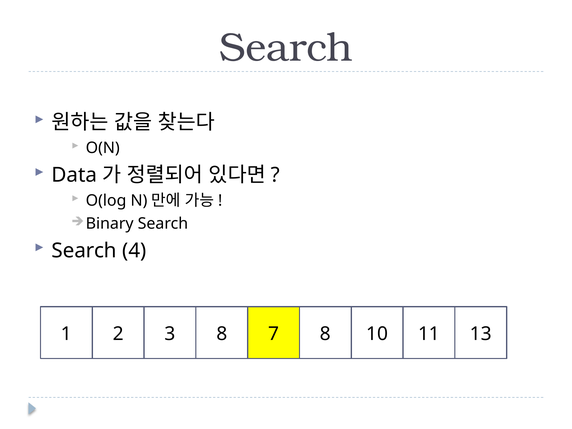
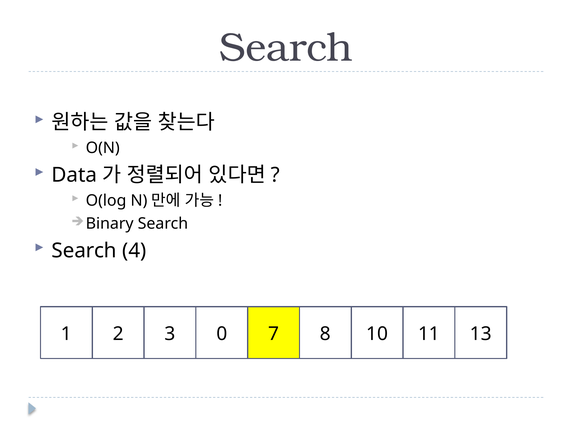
3 8: 8 -> 0
